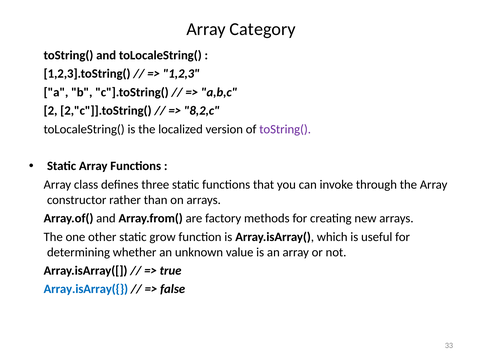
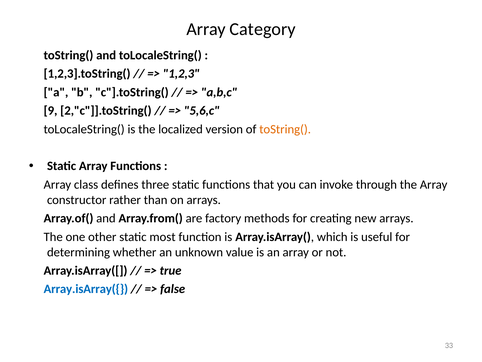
2: 2 -> 9
8,2,c: 8,2,c -> 5,6,c
toString( at (285, 129) colour: purple -> orange
grow: grow -> most
